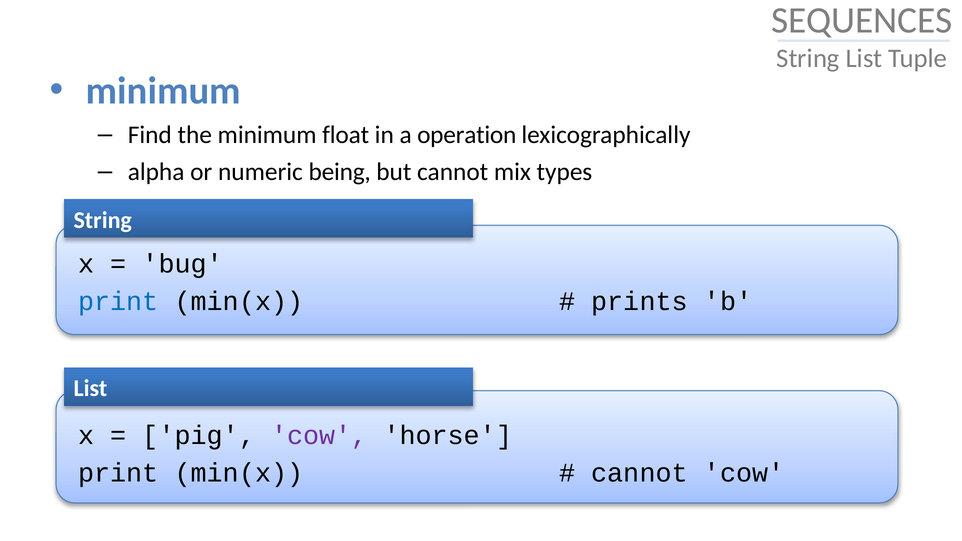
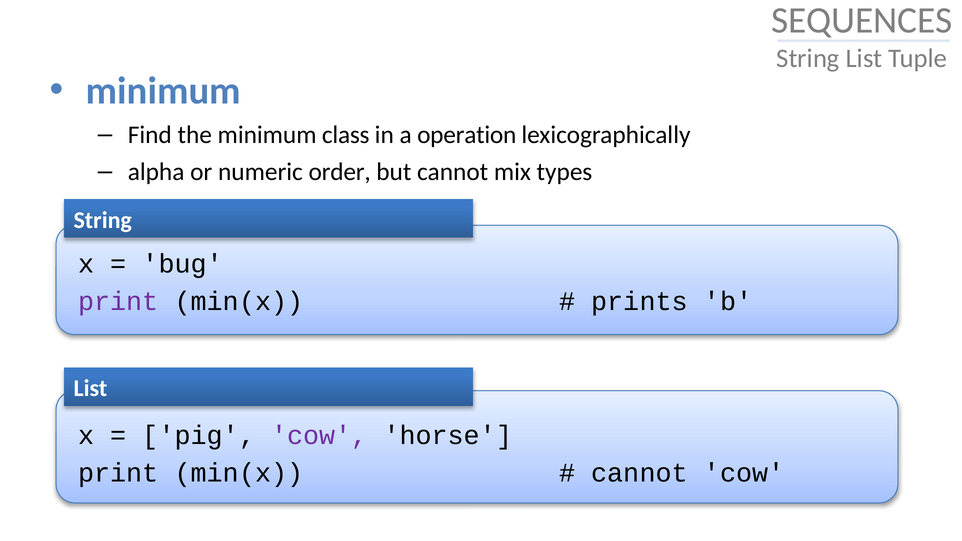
float: float -> class
being: being -> order
print at (118, 302) colour: blue -> purple
